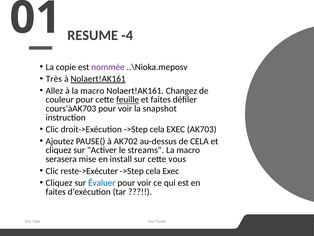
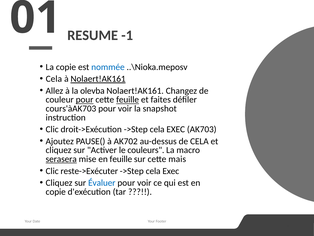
-4: -4 -> -1
nommée colour: purple -> blue
Très at (54, 79): Très -> Cela
à la macro: macro -> olevba
pour at (85, 99) underline: none -> present
streams: streams -> couleurs
serasera underline: none -> present
en install: install -> feuille
vous: vous -> mais
faites at (56, 191): faites -> copie
